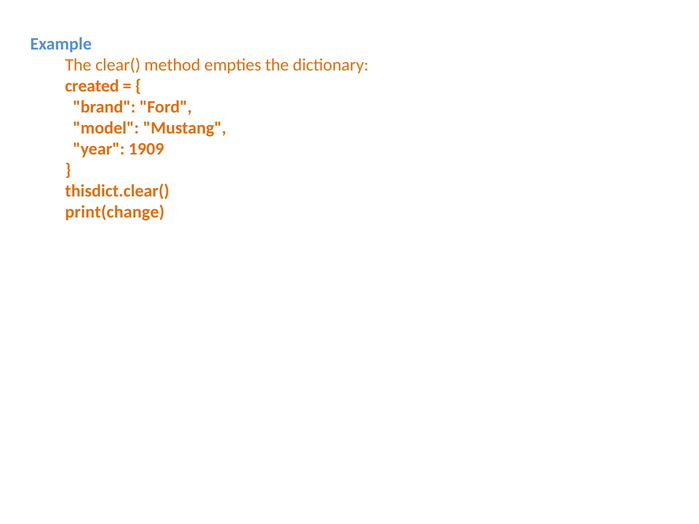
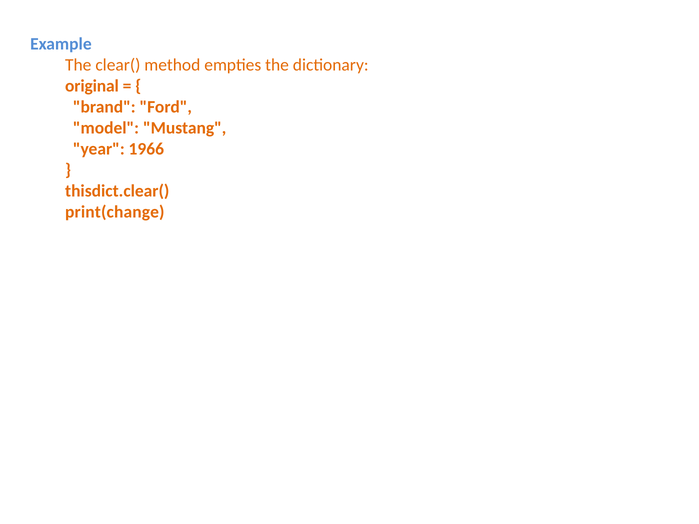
created: created -> original
1909: 1909 -> 1966
